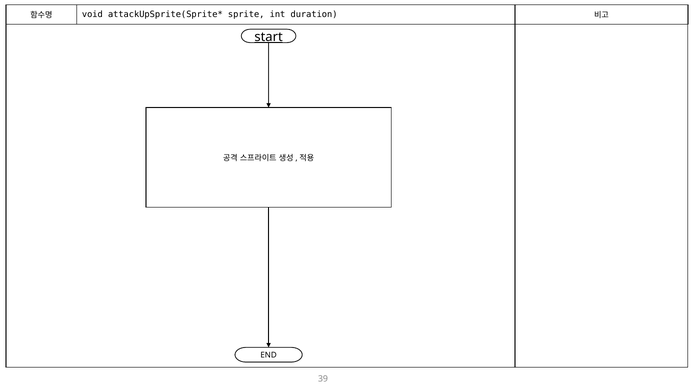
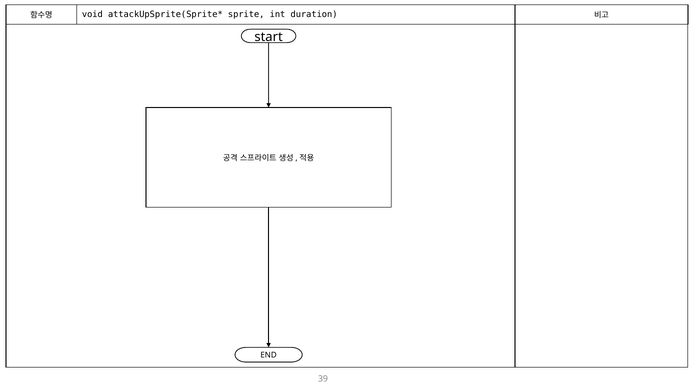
start underline: present -> none
